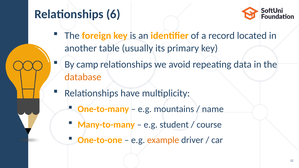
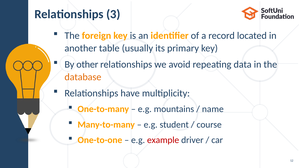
6: 6 -> 3
camp: camp -> other
example colour: orange -> red
